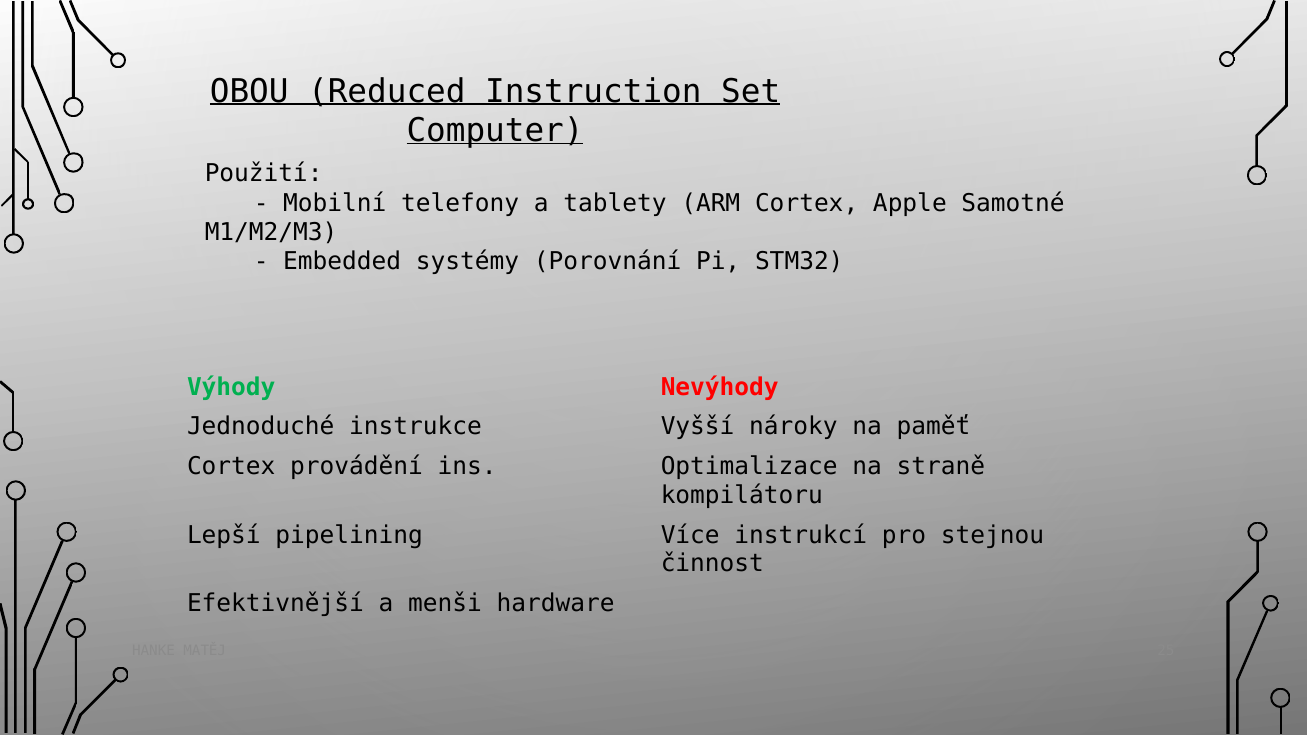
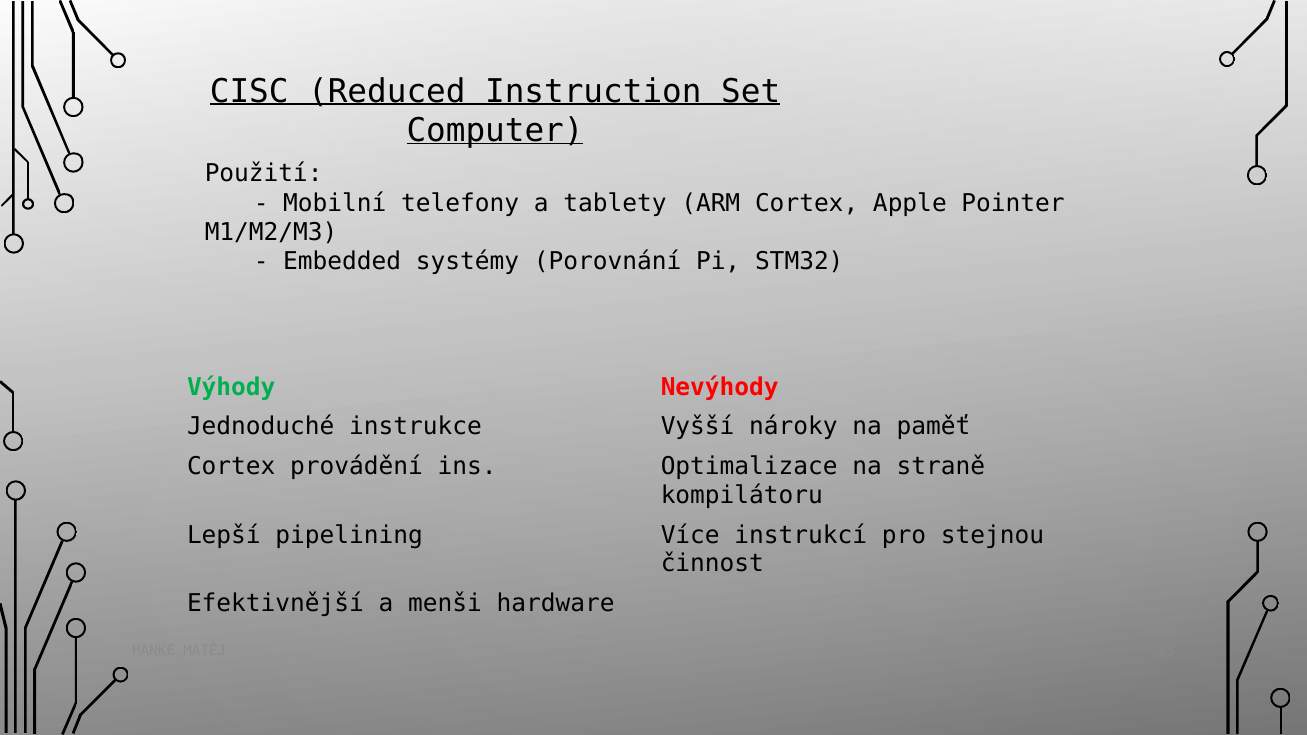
OBOU: OBOU -> CISC
Samotné: Samotné -> Pointer
